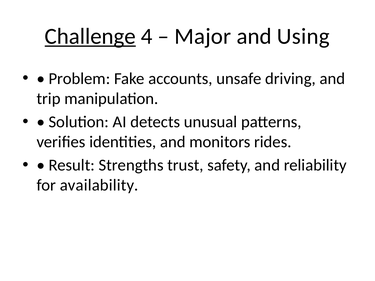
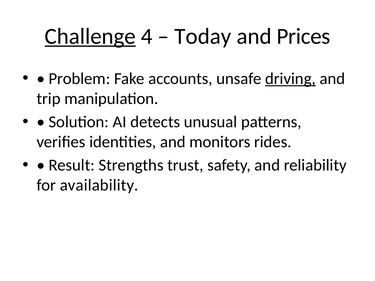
Major: Major -> Today
Using: Using -> Prices
driving underline: none -> present
